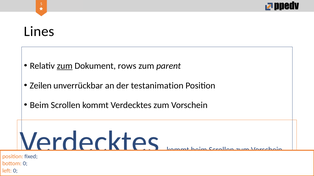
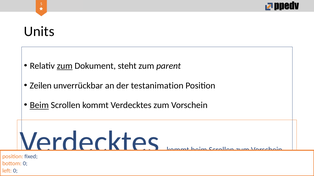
Lines: Lines -> Units
rows: rows -> steht
Beim at (39, 106) underline: none -> present
